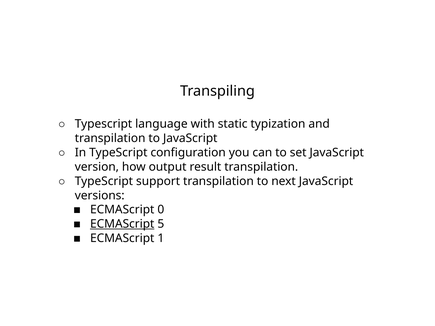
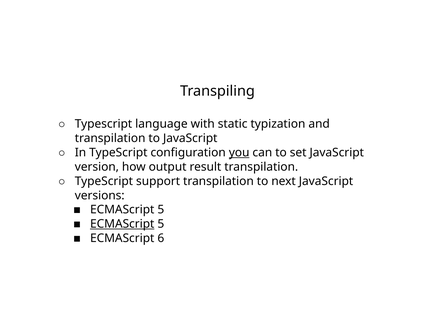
you underline: none -> present
0 at (161, 210): 0 -> 5
1: 1 -> 6
